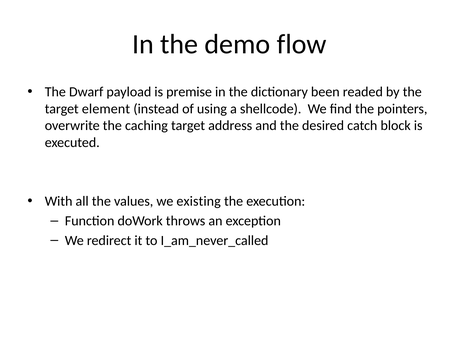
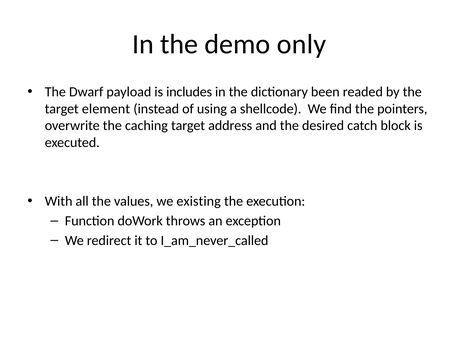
flow: flow -> only
premise: premise -> includes
